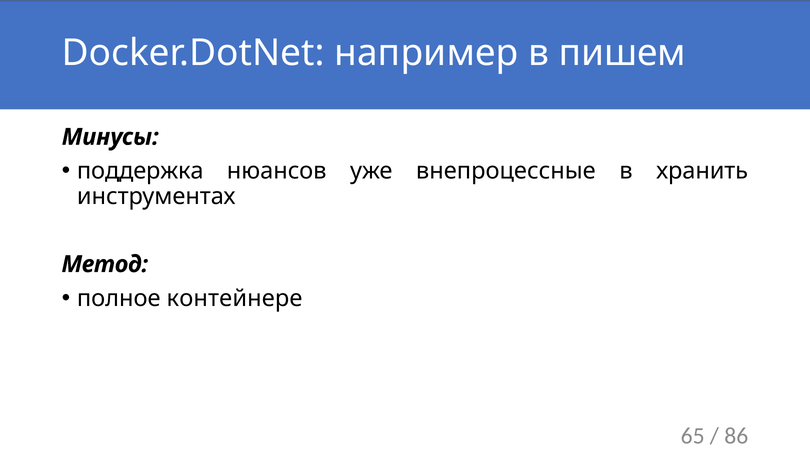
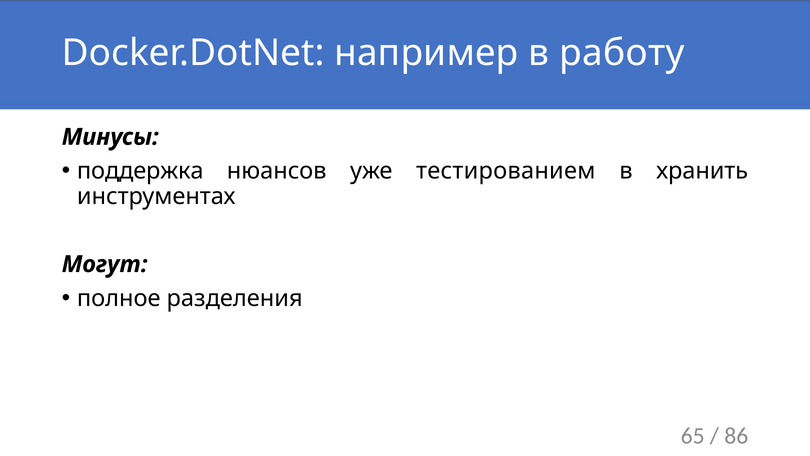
пишем: пишем -> работу
внепроцессные: внепроцессные -> тестированием
Метод: Метод -> Могут
контейнере: контейнере -> разделения
